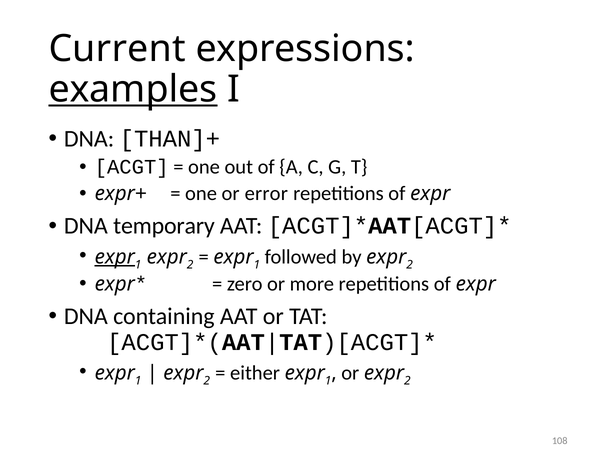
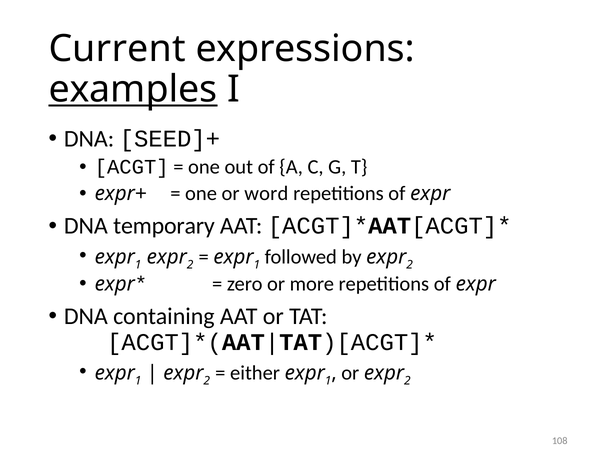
THAN]+: THAN]+ -> SEED]+
error: error -> word
expr at (115, 257) underline: present -> none
